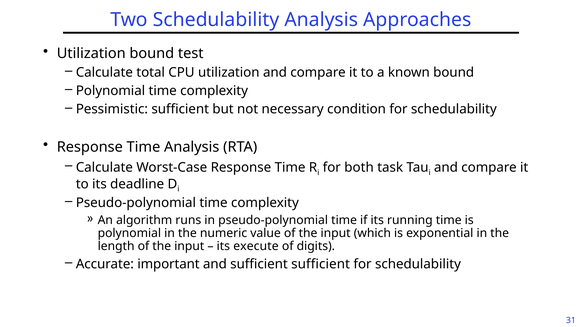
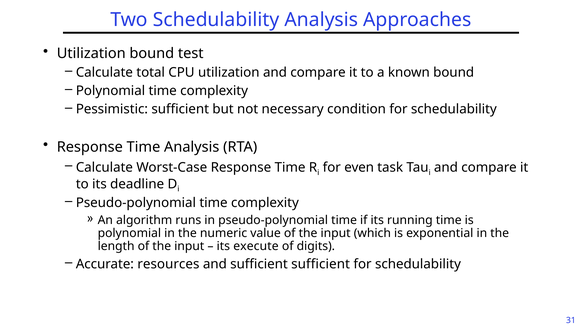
both: both -> even
important: important -> resources
